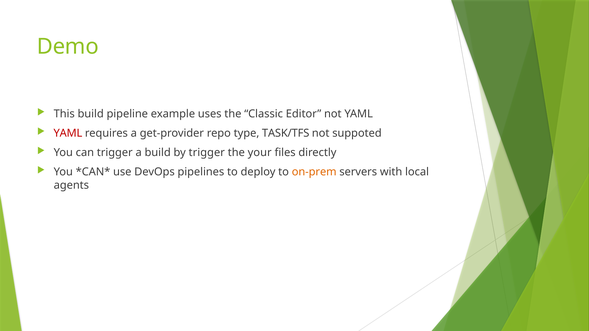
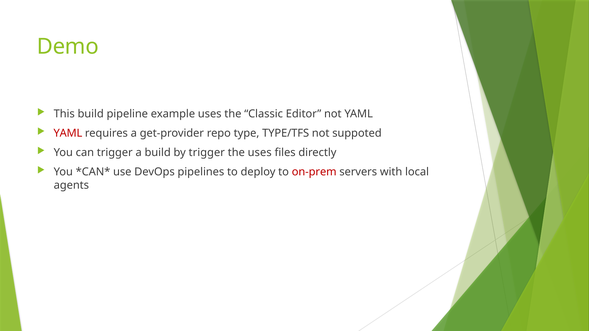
TASK/TFS: TASK/TFS -> TYPE/TFS
the your: your -> uses
on-prem colour: orange -> red
